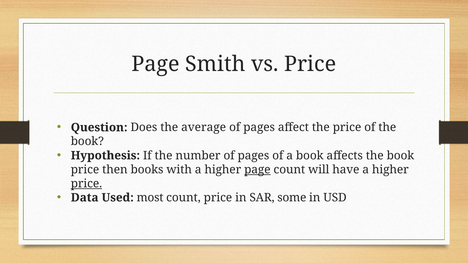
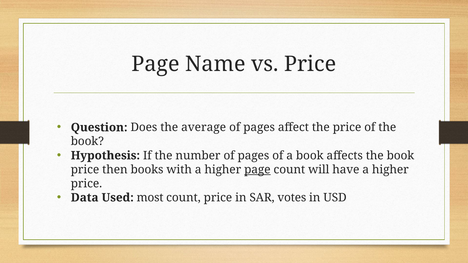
Smith: Smith -> Name
price at (86, 184) underline: present -> none
some: some -> votes
